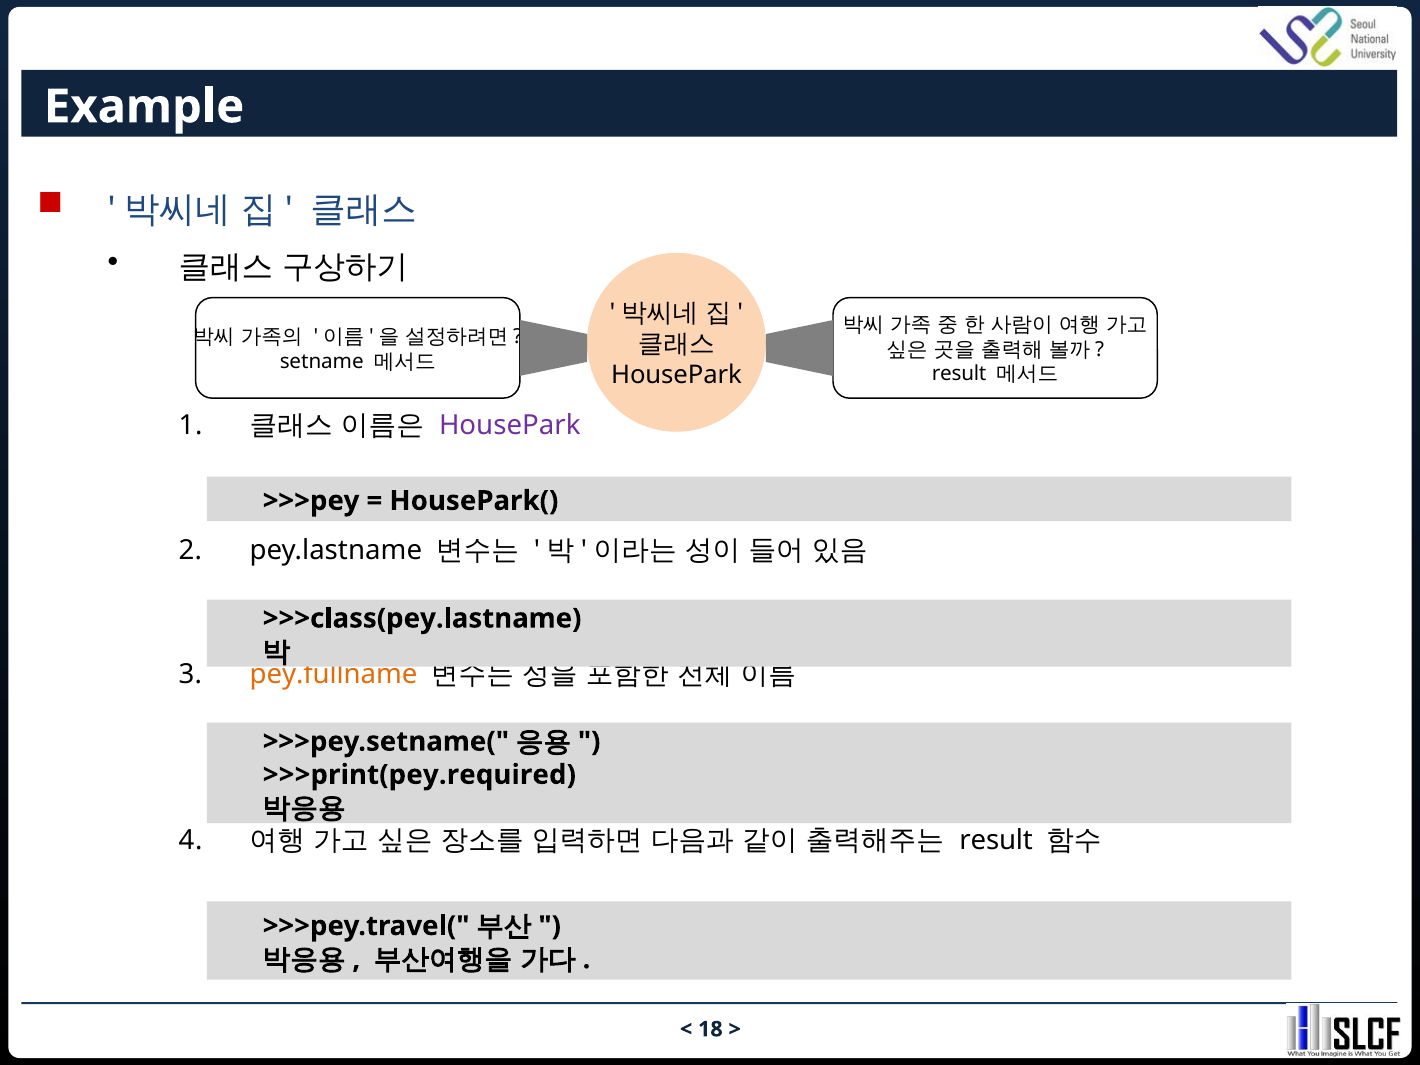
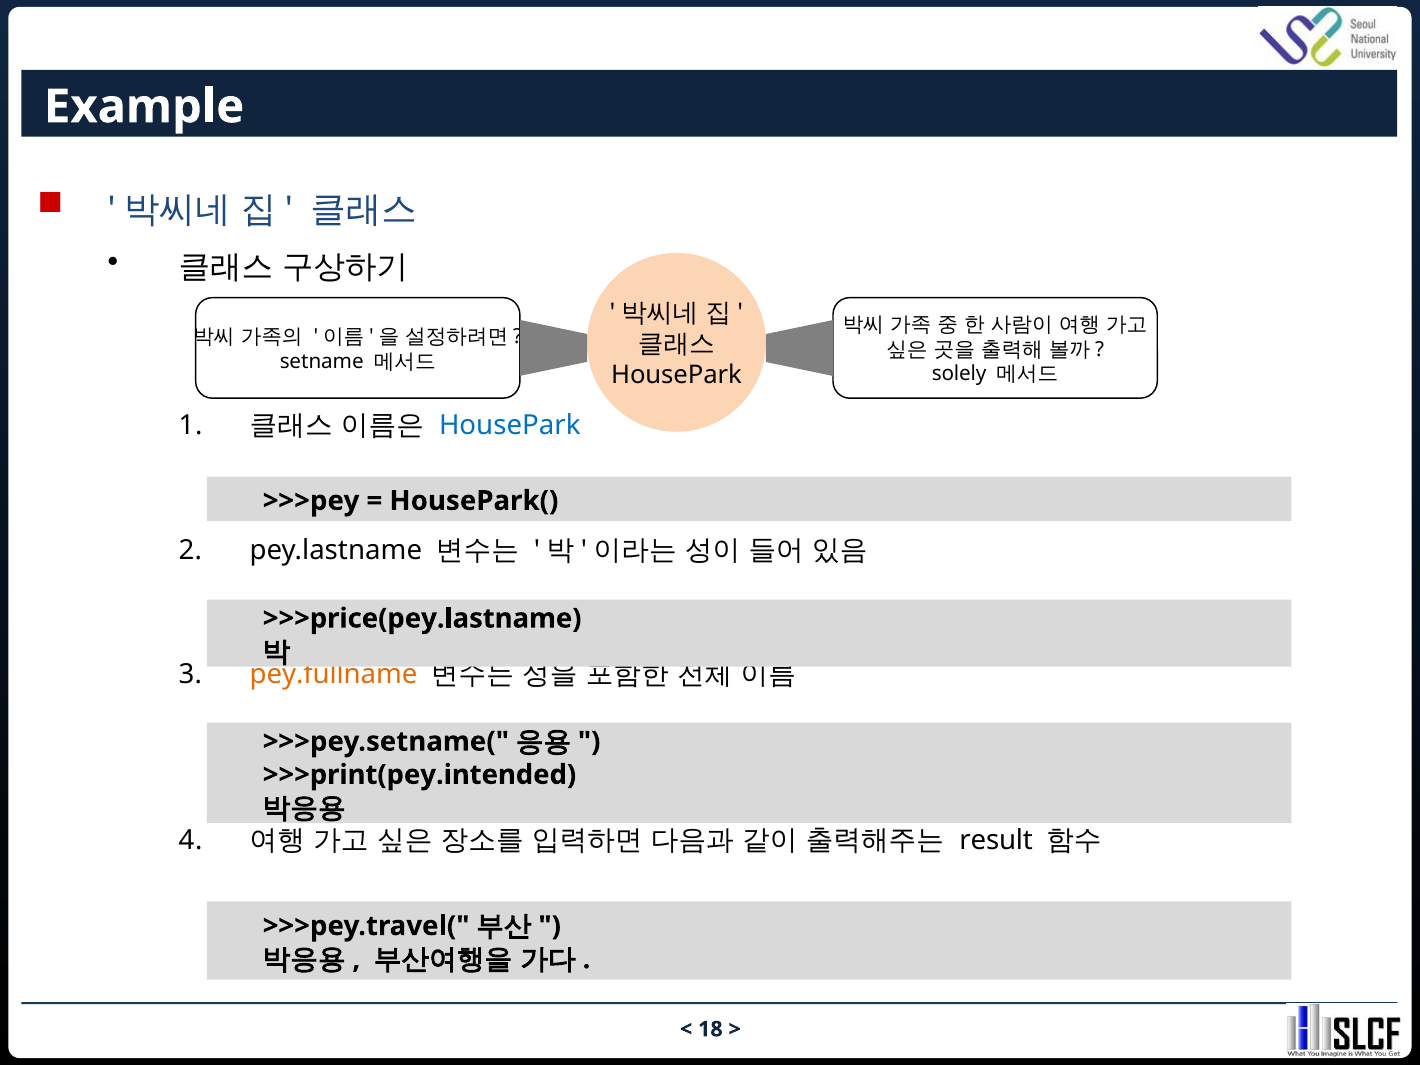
result at (959, 374): result -> solely
HousePark at (510, 426) colour: purple -> blue
>>>class(pey.lastname: >>>class(pey.lastname -> >>>price(pey.lastname
>>>print(pey.required: >>>print(pey.required -> >>>print(pey.intended
